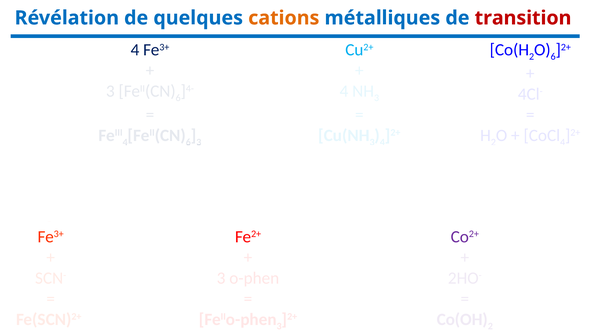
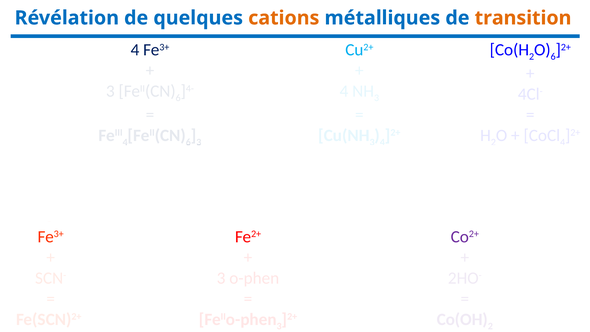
transition colour: red -> orange
